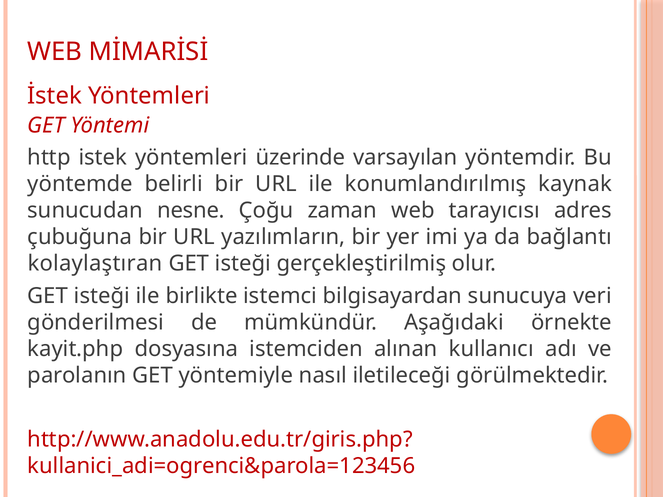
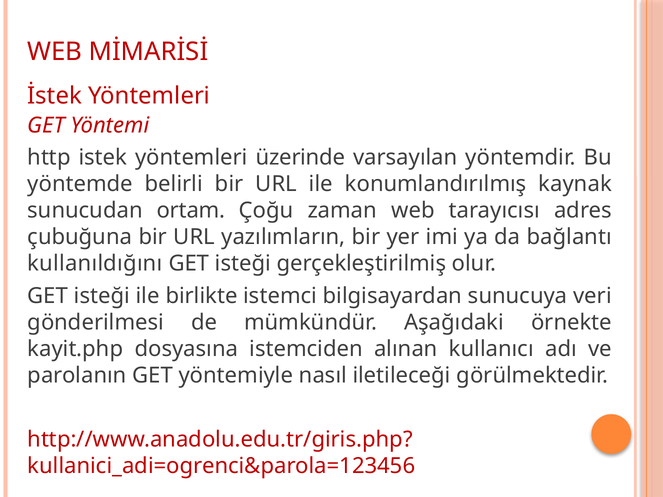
nesne: nesne -> ortam
kolaylaştıran: kolaylaştıran -> kullanıldığını
